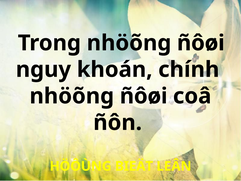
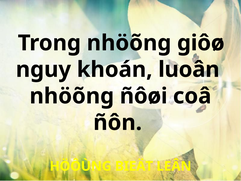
Trong nhöõng ñôøi: ñôøi -> giôø
chính: chính -> luoân
